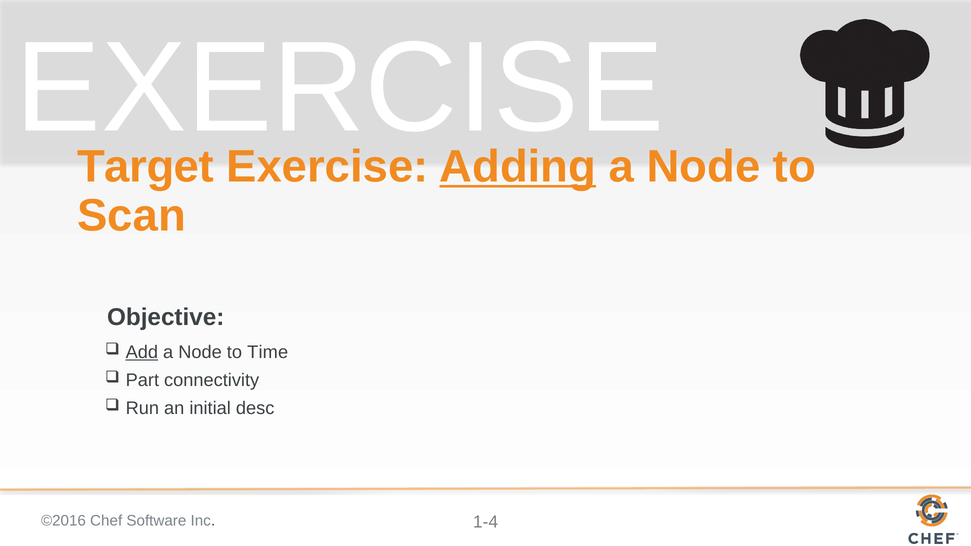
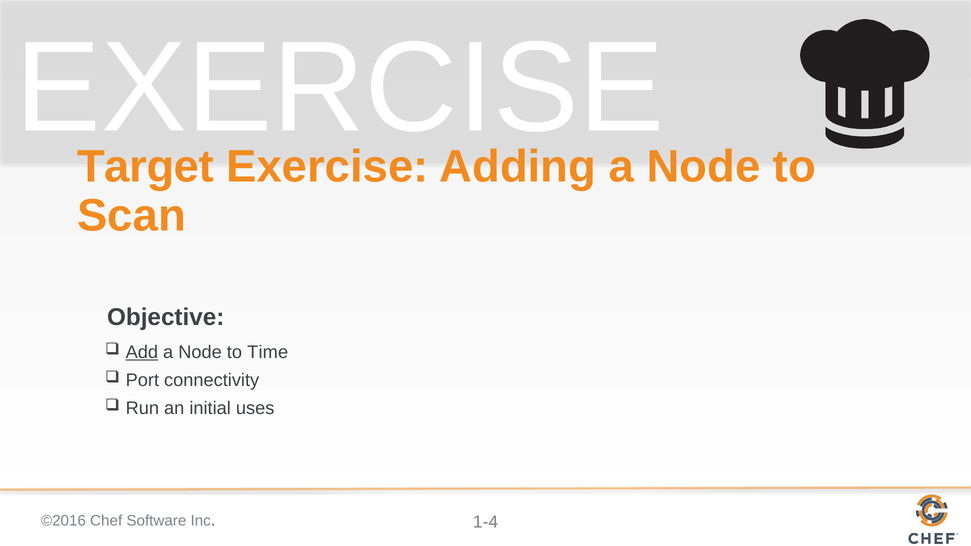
Adding underline: present -> none
Part: Part -> Port
desc: desc -> uses
